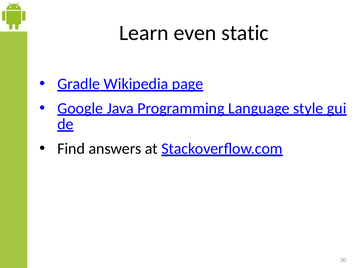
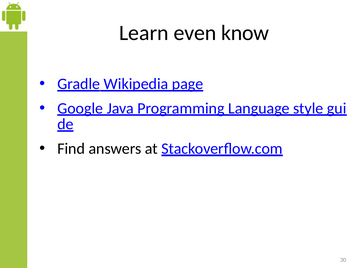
static: static -> know
